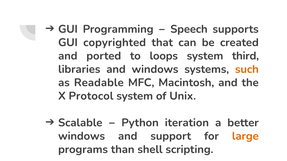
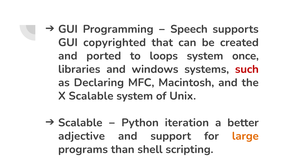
third: third -> once
such colour: orange -> red
Readable: Readable -> Declaring
X Protocol: Protocol -> Scalable
windows at (82, 136): windows -> adjective
